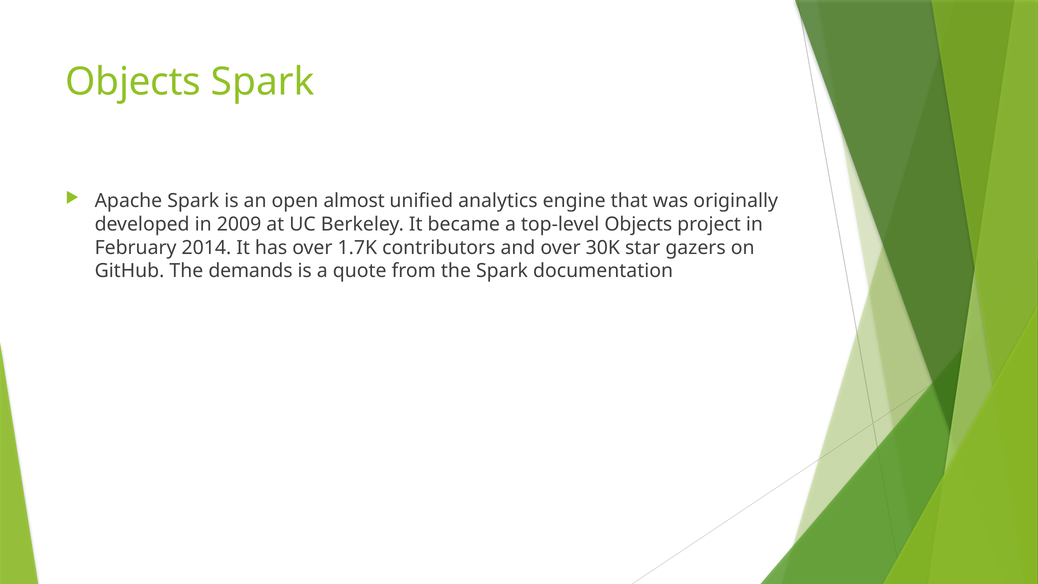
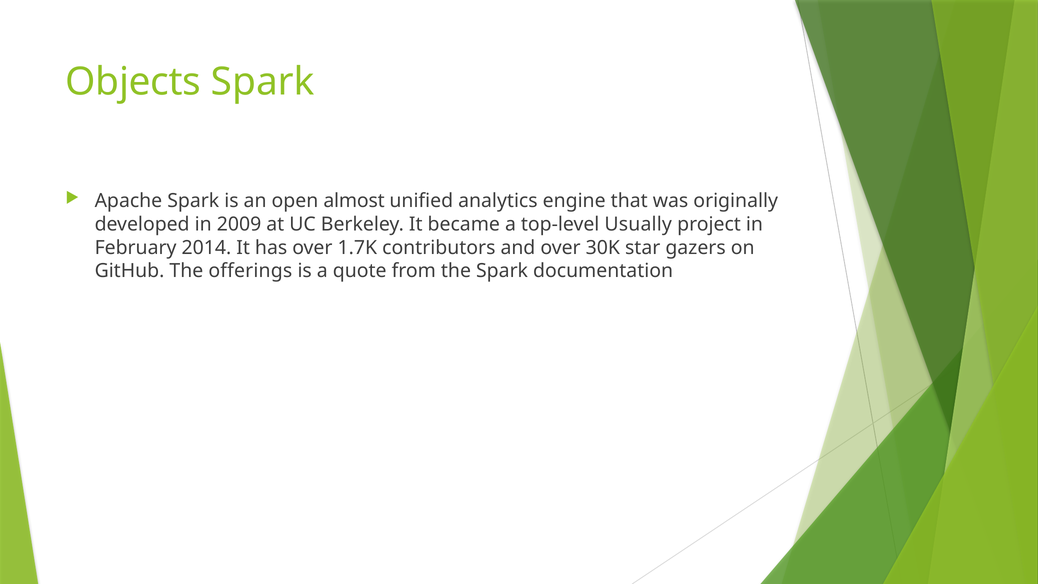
top-level Objects: Objects -> Usually
demands: demands -> offerings
